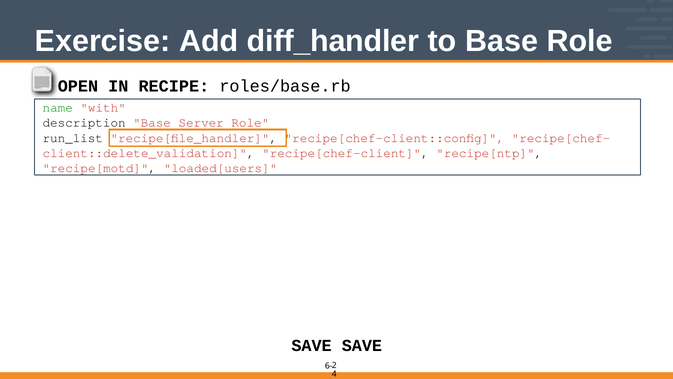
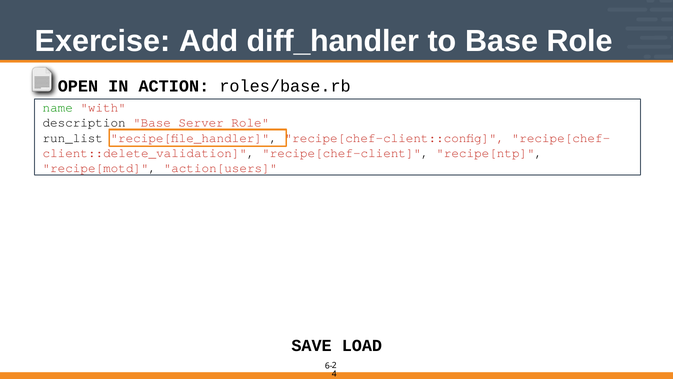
RECIPE: RECIPE -> ACTION
loaded[users: loaded[users -> action[users
SAVE SAVE: SAVE -> LOAD
